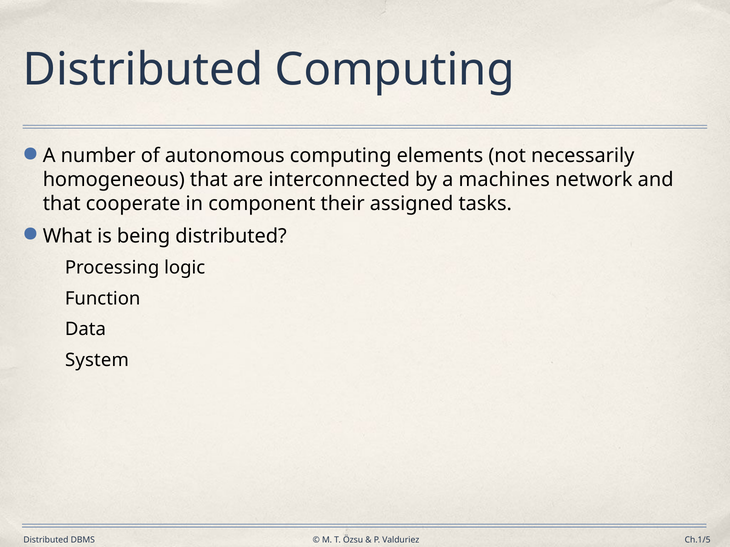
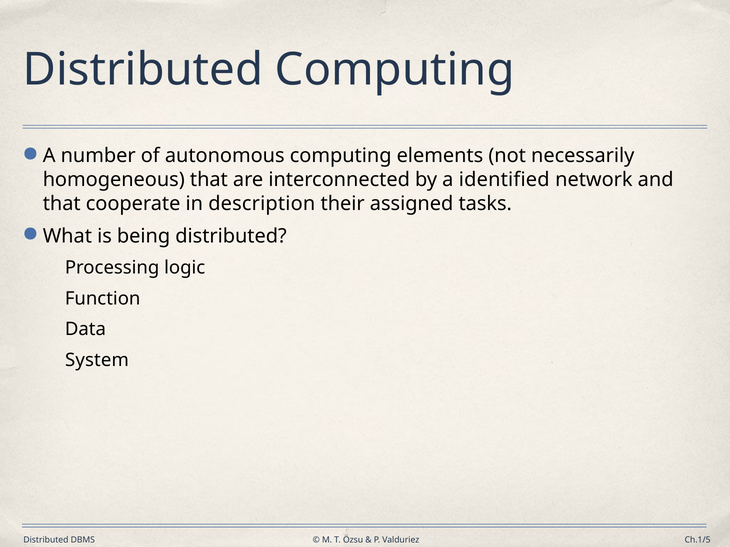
machines: machines -> identified
component: component -> description
